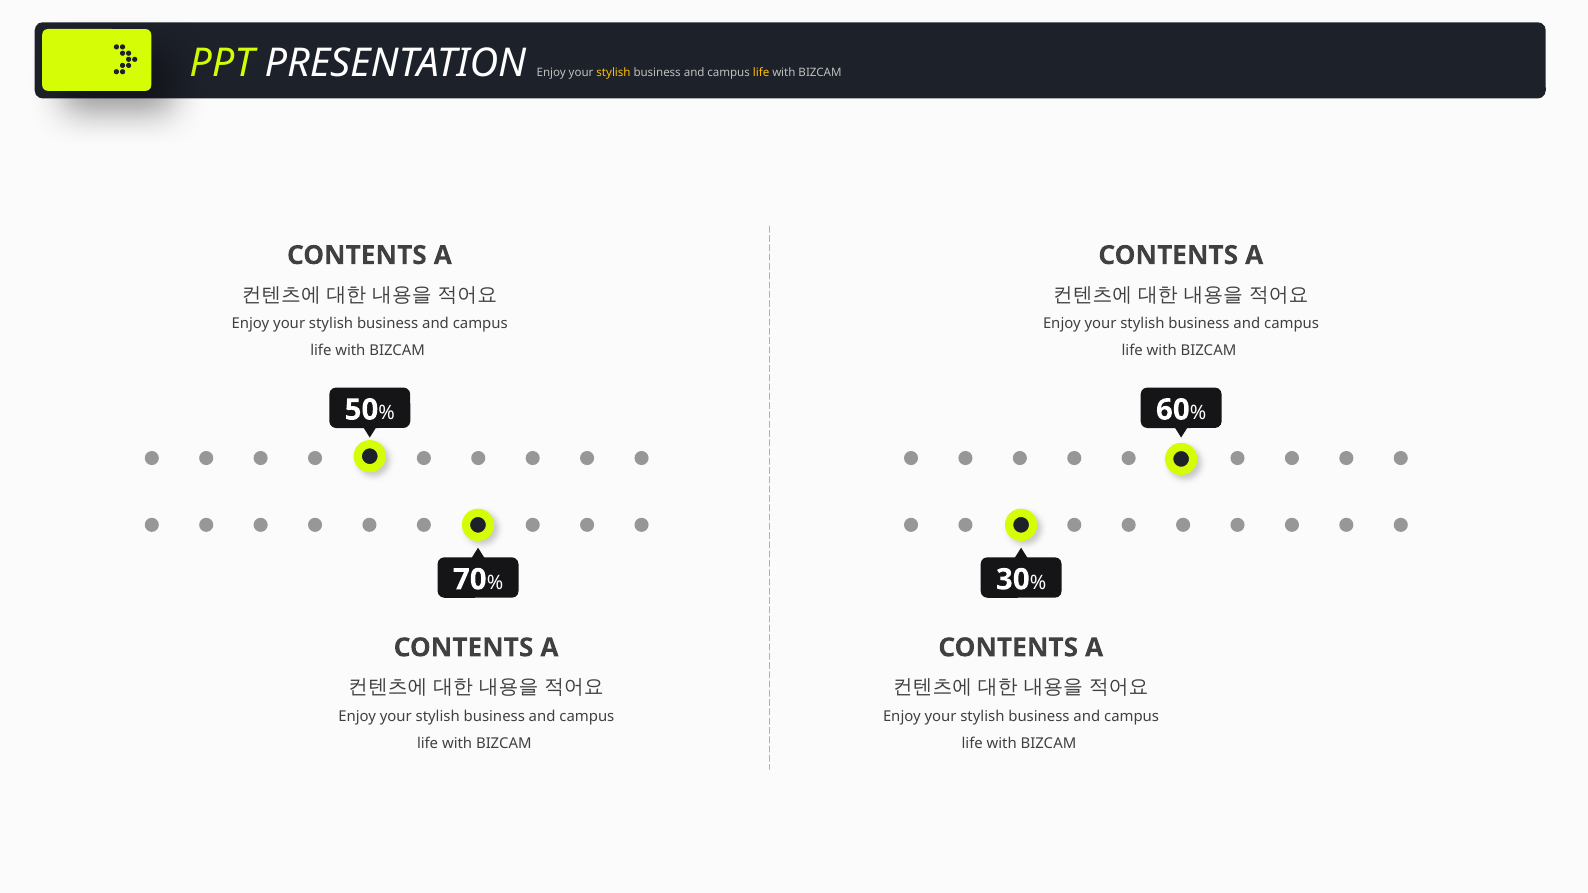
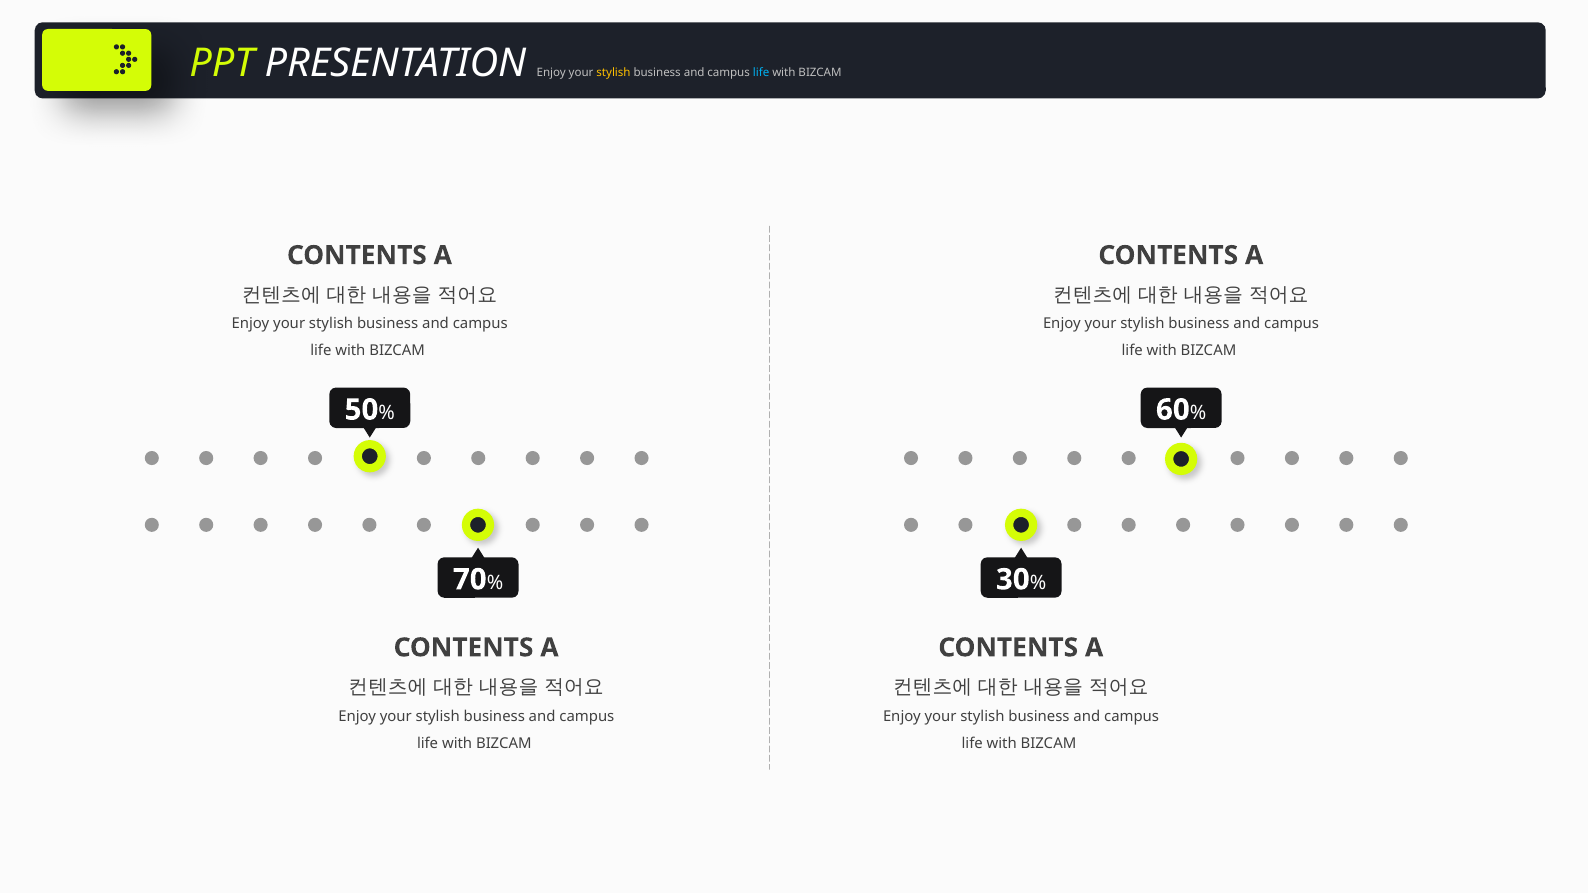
life at (761, 72) colour: yellow -> light blue
